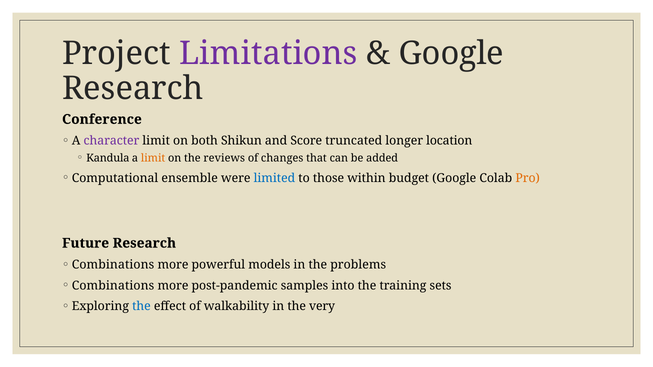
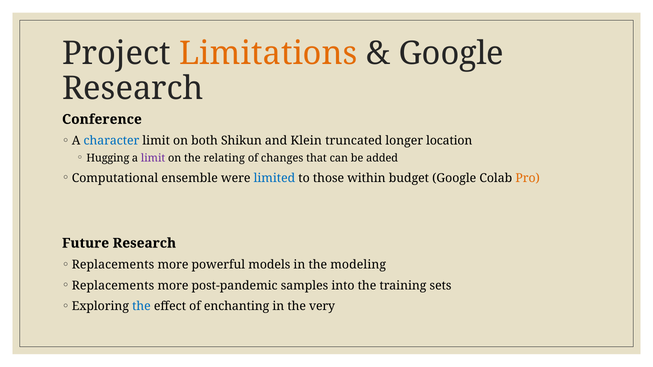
Limitations colour: purple -> orange
character colour: purple -> blue
Score: Score -> Klein
Kandula: Kandula -> Hugging
limit at (153, 158) colour: orange -> purple
reviews: reviews -> relating
Combinations at (113, 265): Combinations -> Replacements
problems: problems -> modeling
Combinations at (113, 286): Combinations -> Replacements
walkability: walkability -> enchanting
